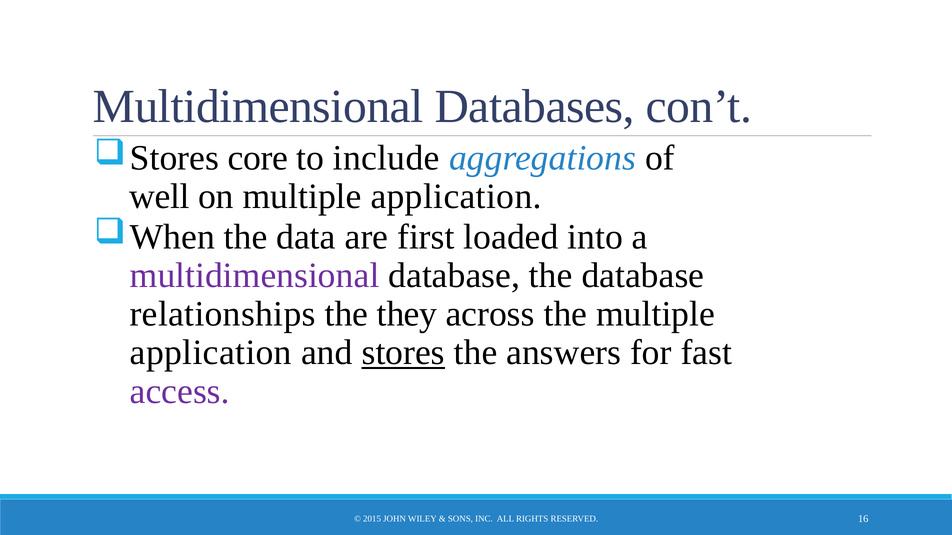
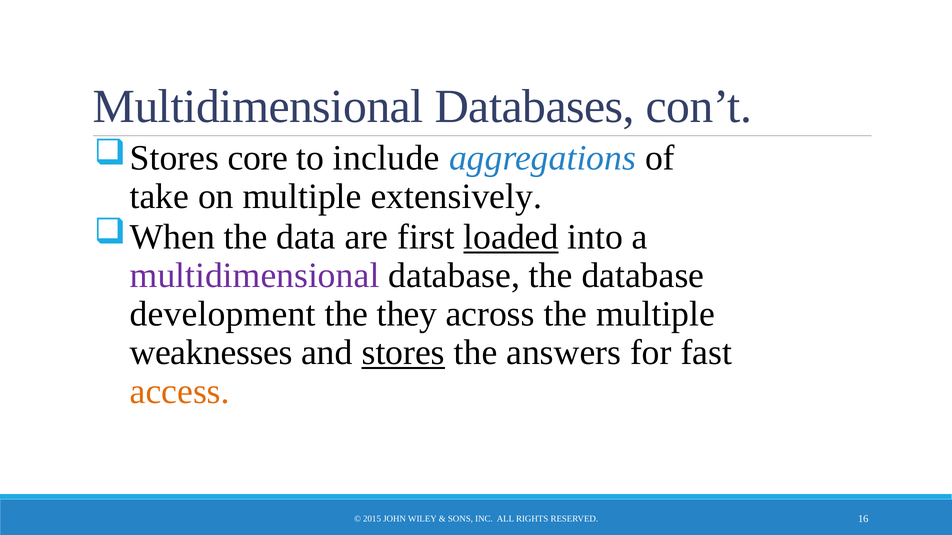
well: well -> take
on multiple application: application -> extensively
loaded underline: none -> present
relationships: relationships -> development
application at (211, 353): application -> weaknesses
access colour: purple -> orange
